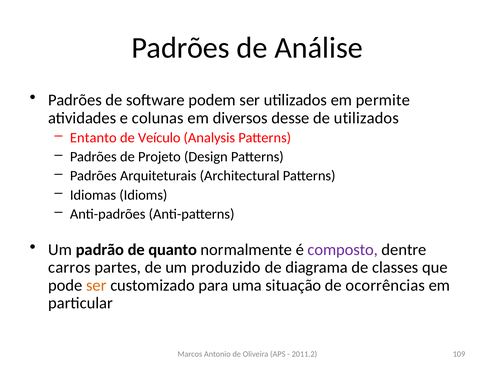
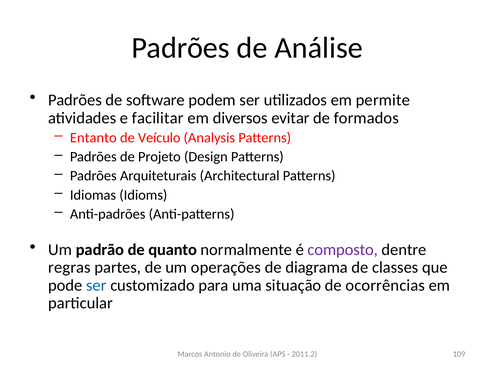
colunas: colunas -> facilitar
desse: desse -> evitar
de utilizados: utilizados -> formados
carros: carros -> regras
produzido: produzido -> operações
ser at (96, 285) colour: orange -> blue
